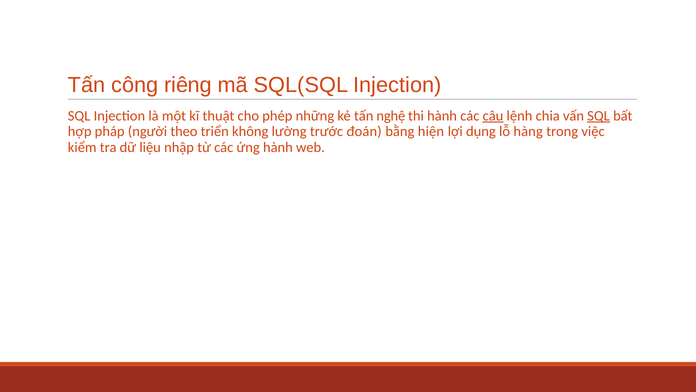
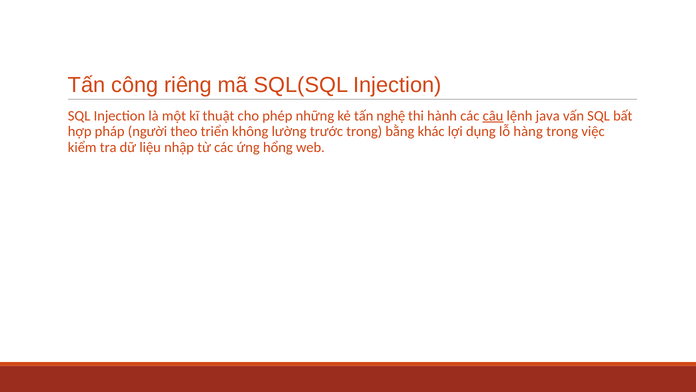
chia: chia -> java
SQL at (599, 116) underline: present -> none
trước đoán: đoán -> trong
hiện: hiện -> khác
ứng hành: hành -> hổng
